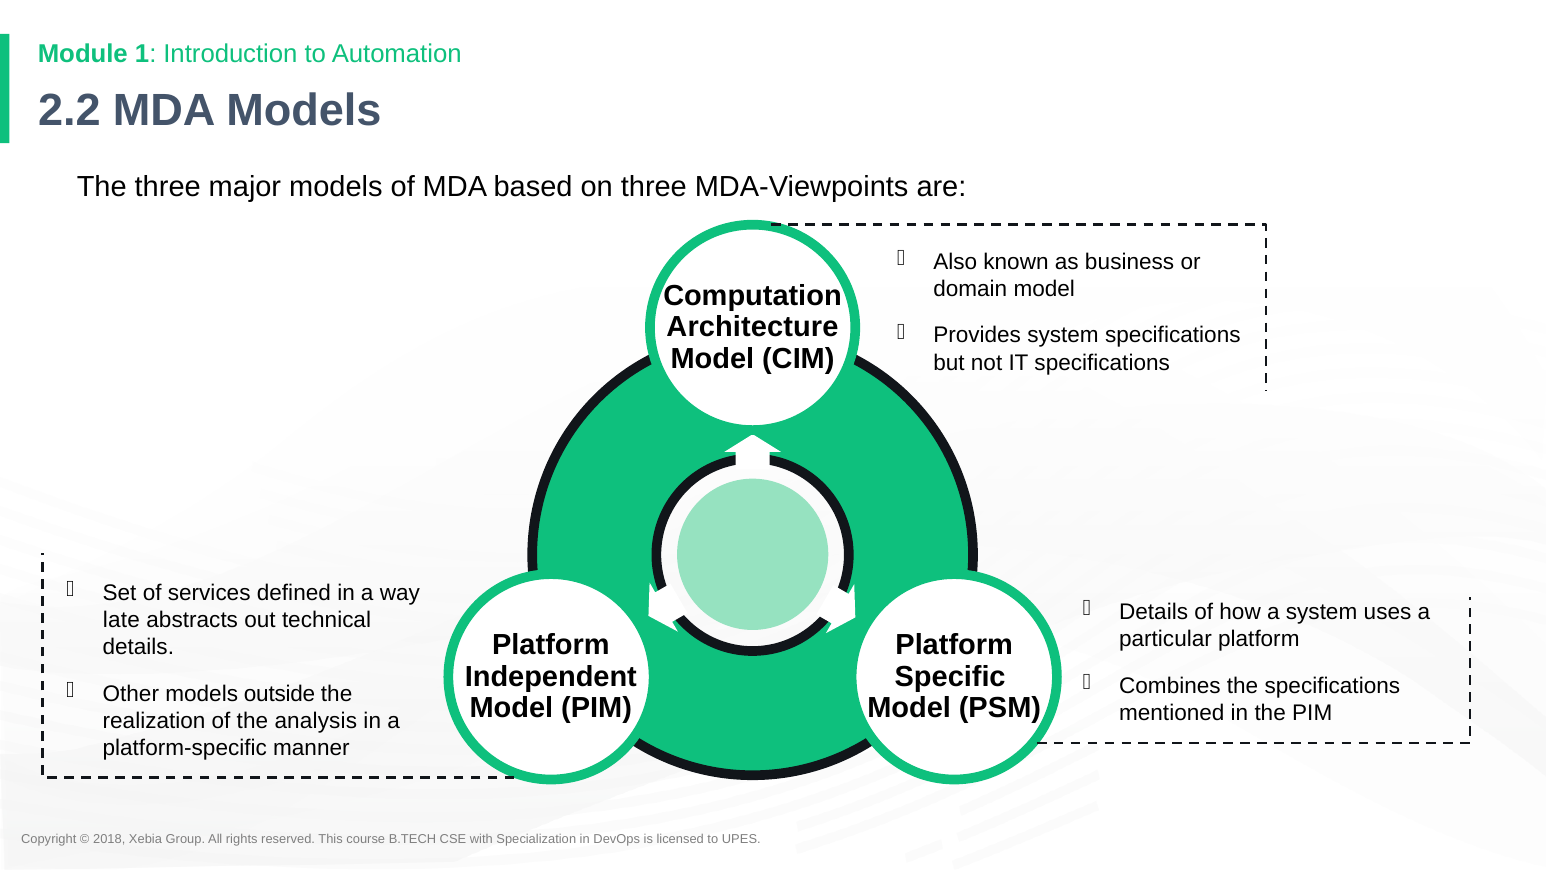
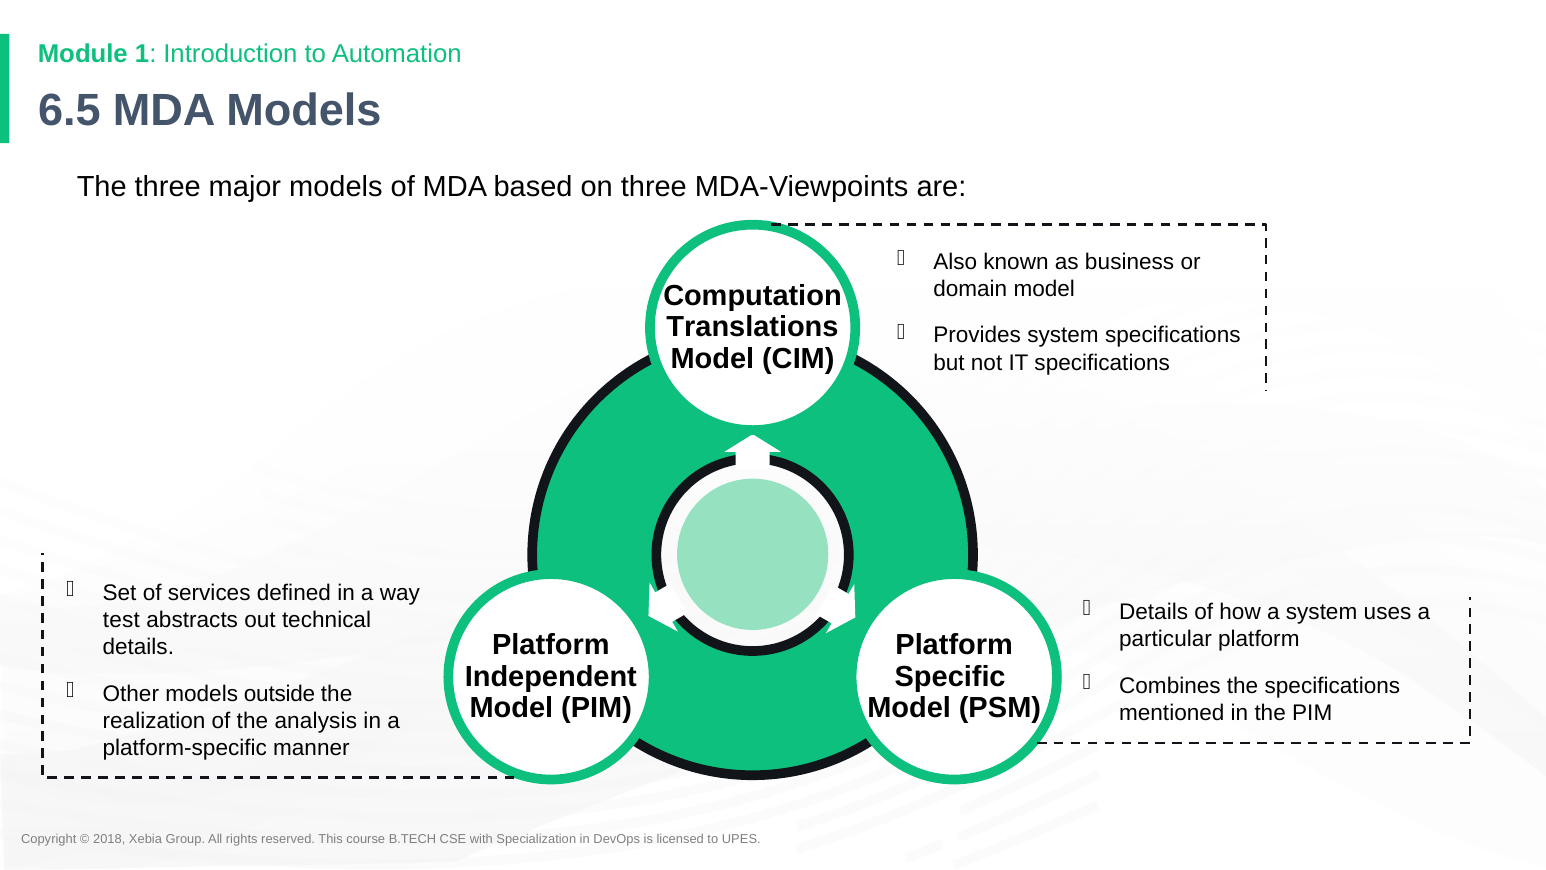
2.2: 2.2 -> 6.5
Architecture: Architecture -> Translations
late: late -> test
